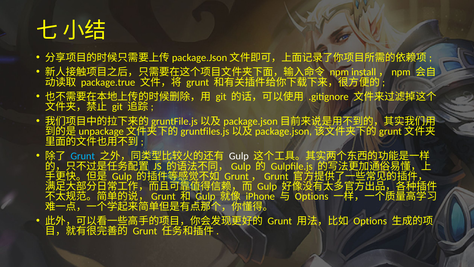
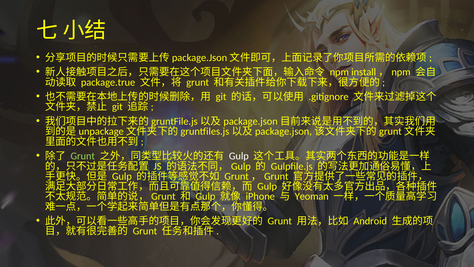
Grunt at (83, 156) colour: light blue -> light green
Options at (312, 196): Options -> Yeoman
Options at (370, 221): Options -> Android
